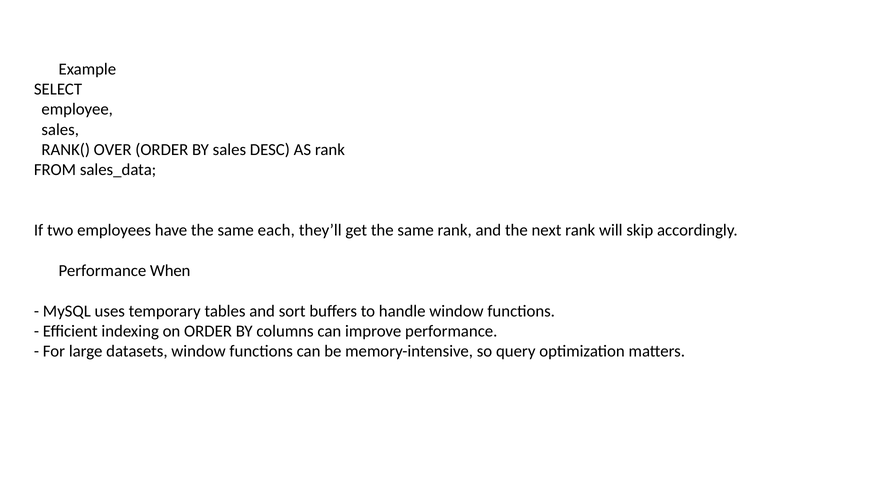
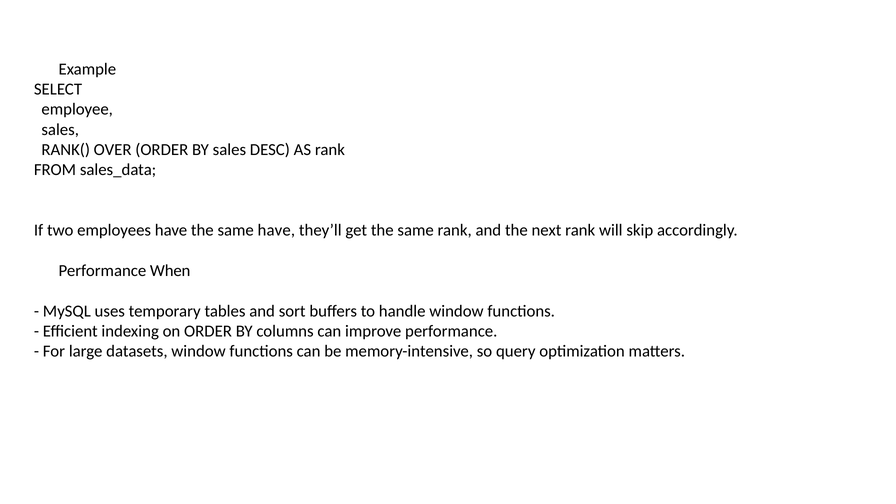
same each: each -> have
